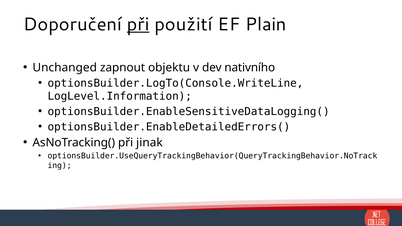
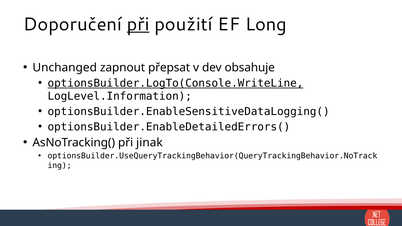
Plain: Plain -> Long
objektu: objektu -> přepsat
nativního: nativního -> obsahuje
optionsBuilder.LogTo(Console.WriteLine underline: none -> present
